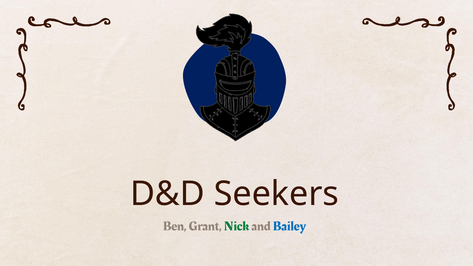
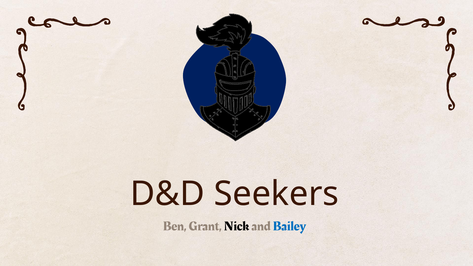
Nick colour: green -> black
